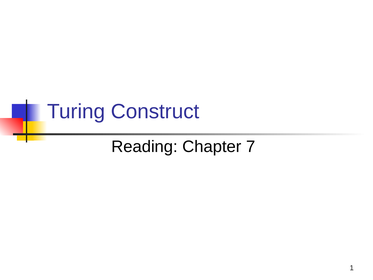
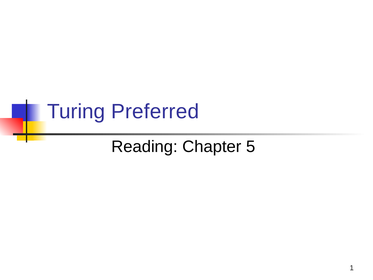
Construct: Construct -> Preferred
7: 7 -> 5
